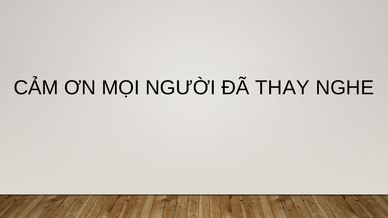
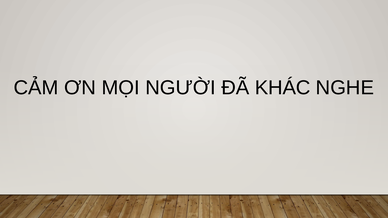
THAY: THAY -> KHÁC
